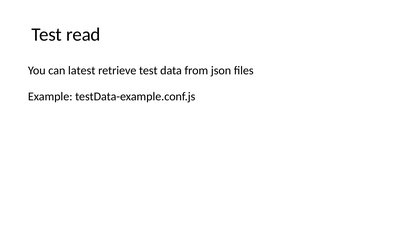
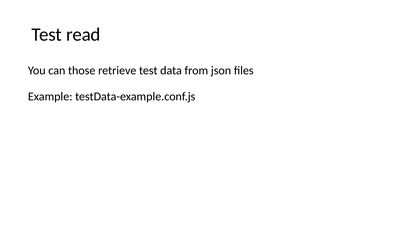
latest: latest -> those
